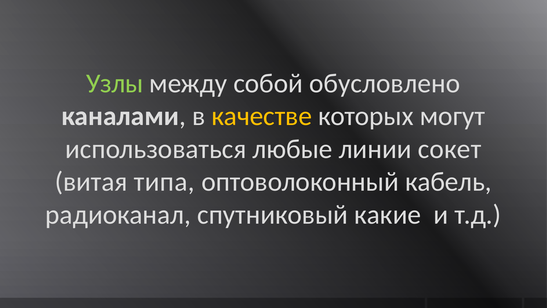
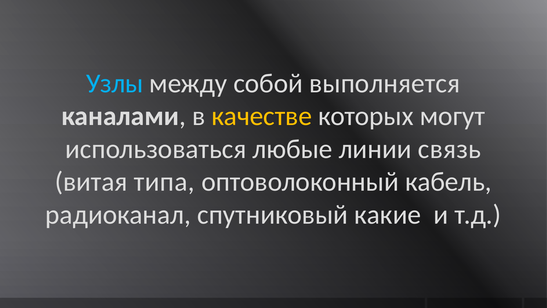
Узлы colour: light green -> light blue
обусловлено: обусловлено -> выполняется
сокет: сокет -> связь
